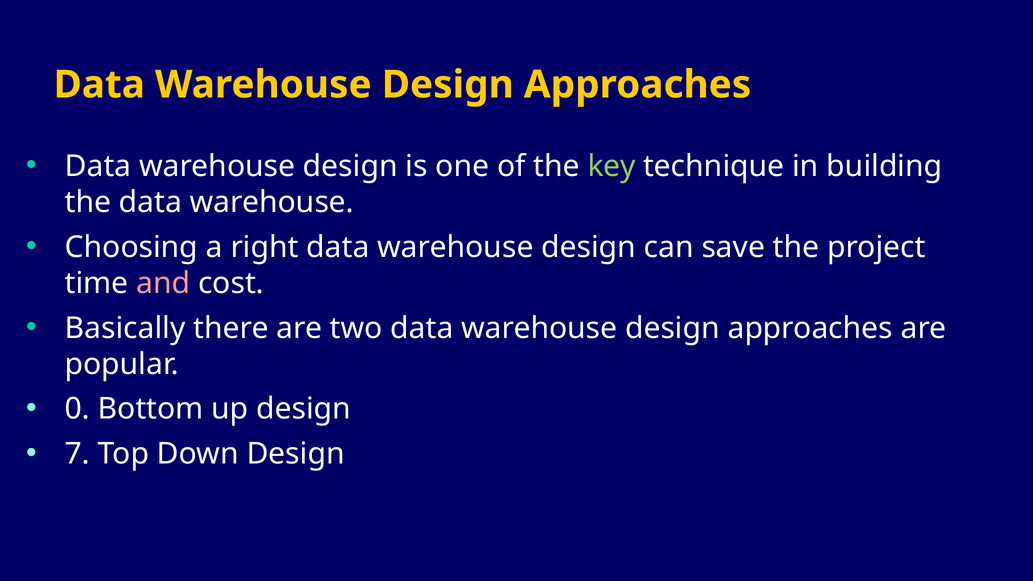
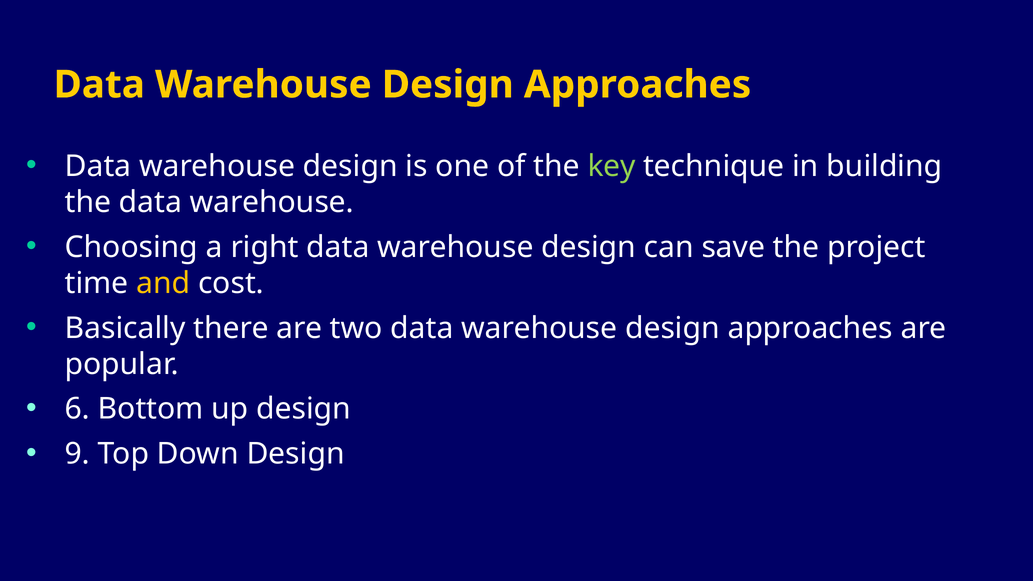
and colour: pink -> yellow
0: 0 -> 6
7: 7 -> 9
